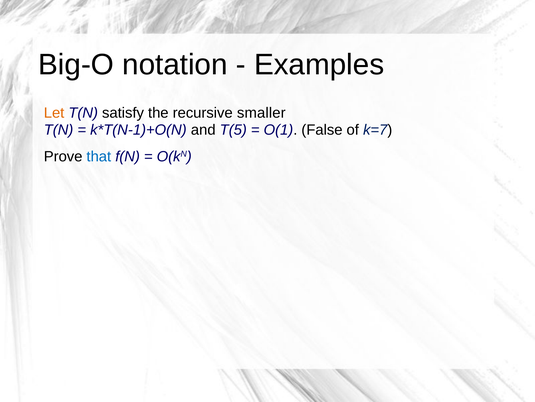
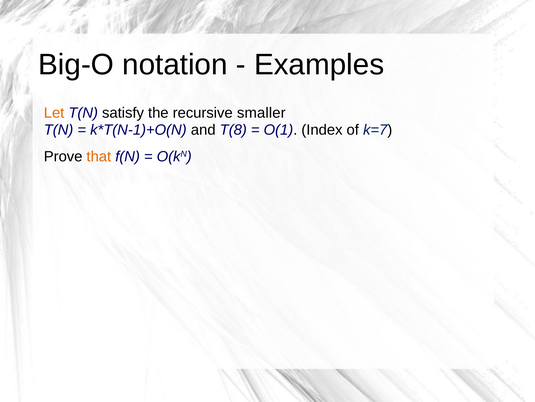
T(5: T(5 -> T(8
False: False -> Index
that colour: blue -> orange
